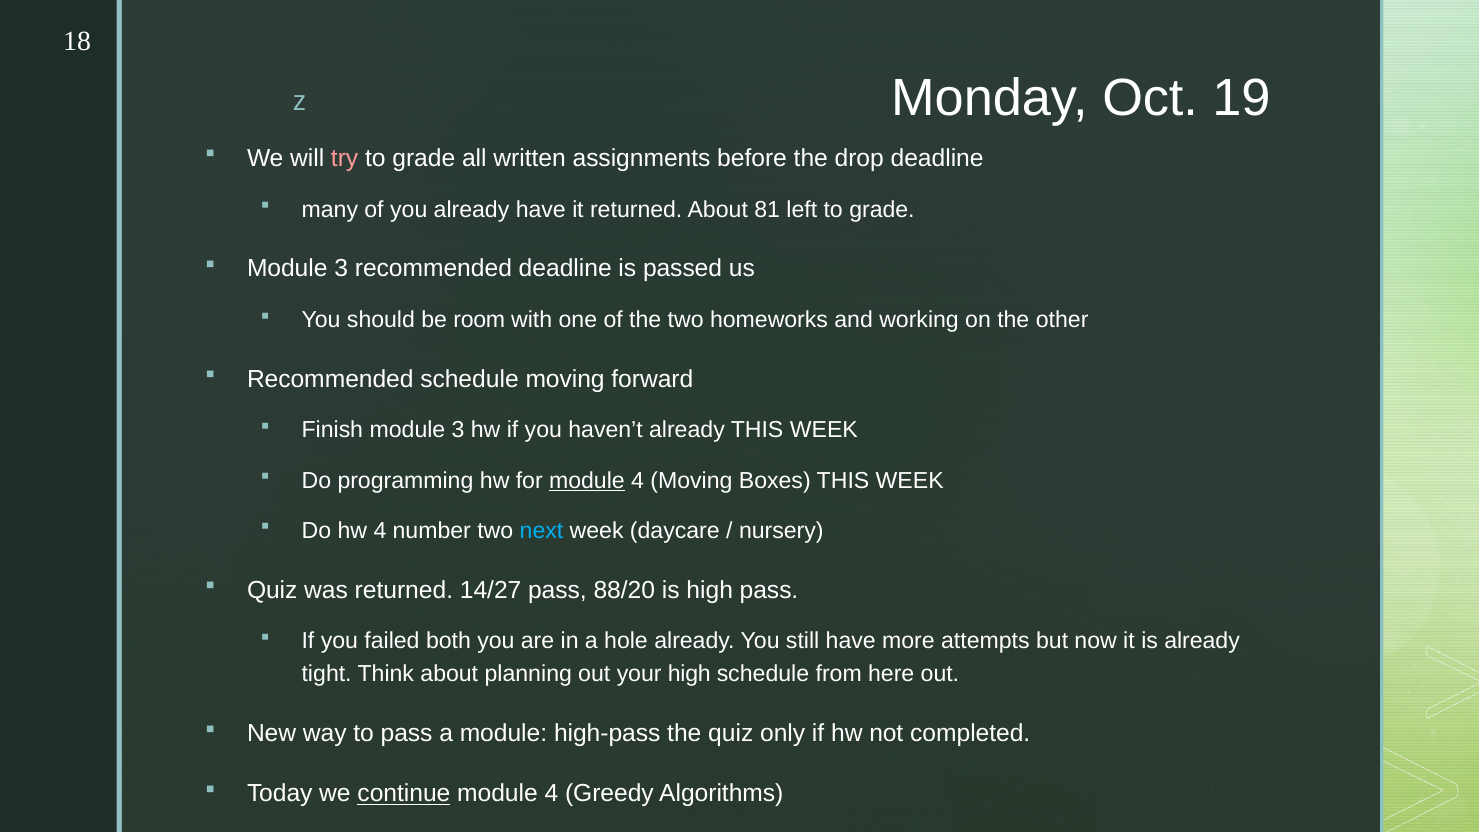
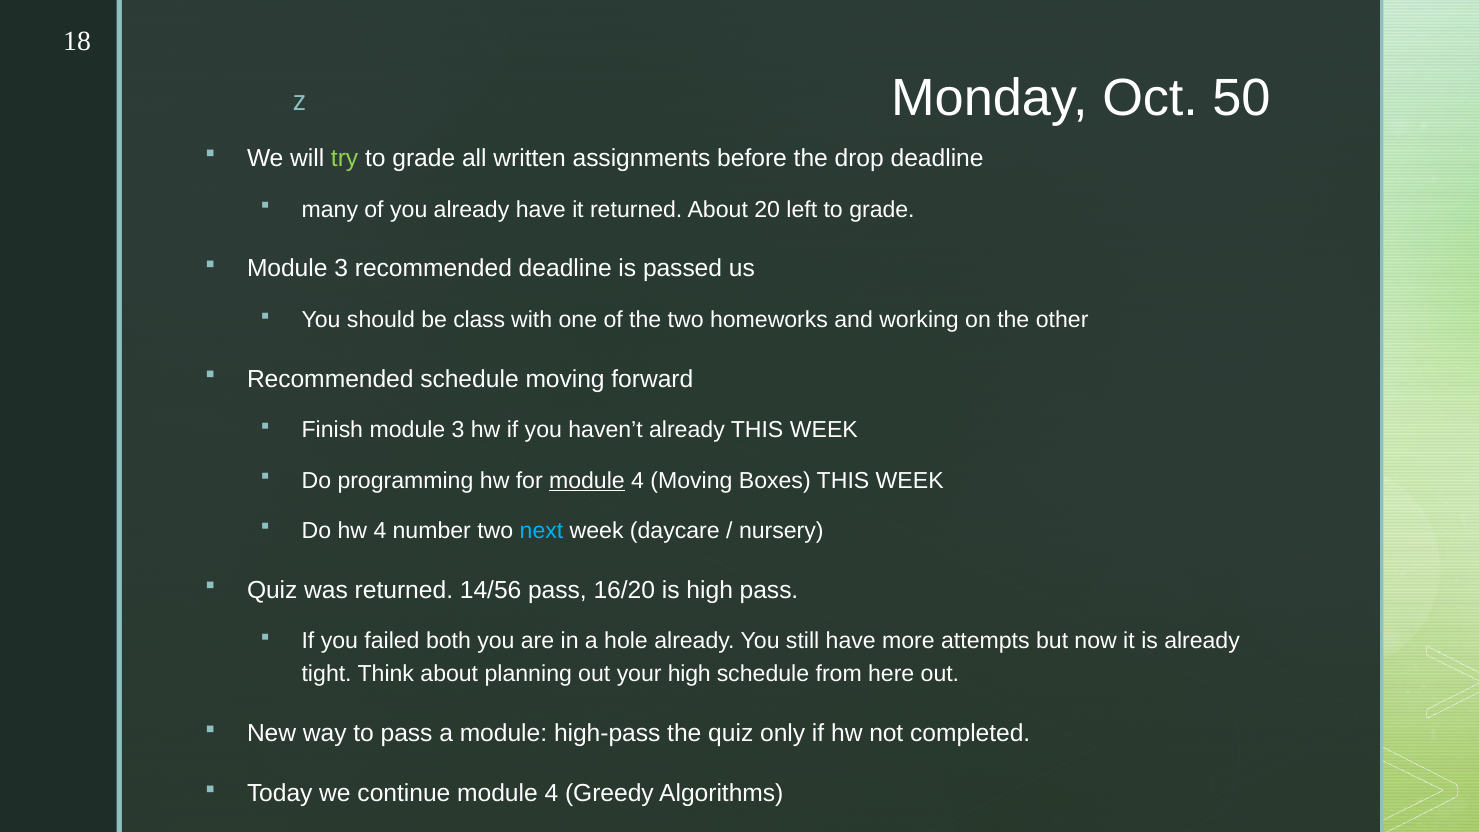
19: 19 -> 50
try colour: pink -> light green
81: 81 -> 20
room: room -> class
14/27: 14/27 -> 14/56
88/20: 88/20 -> 16/20
continue underline: present -> none
